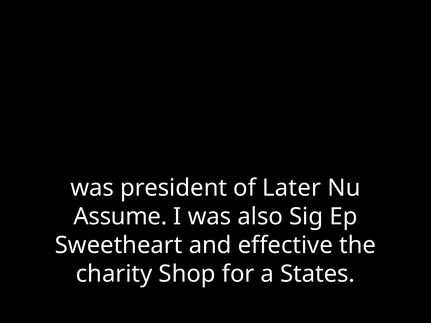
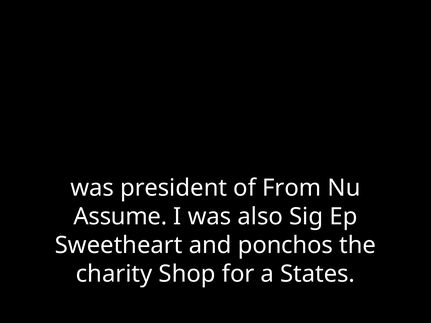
Later: Later -> From
effective: effective -> ponchos
